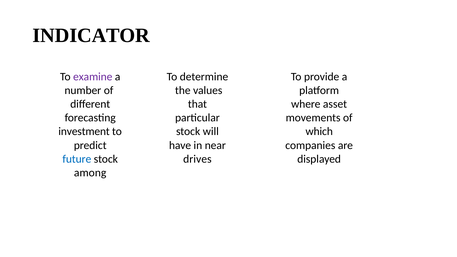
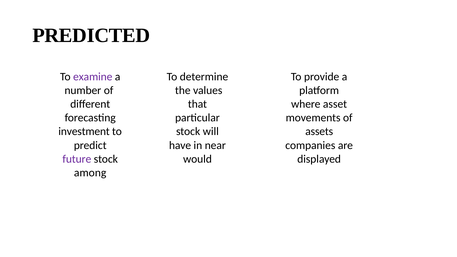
INDICATOR: INDICATOR -> PREDICTED
which: which -> assets
future colour: blue -> purple
drives: drives -> would
